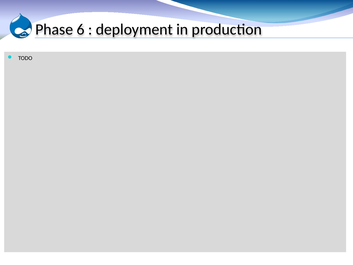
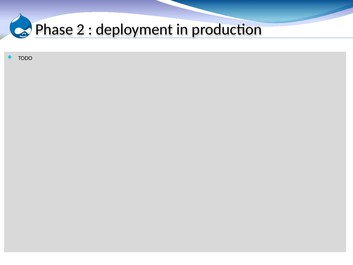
6: 6 -> 2
